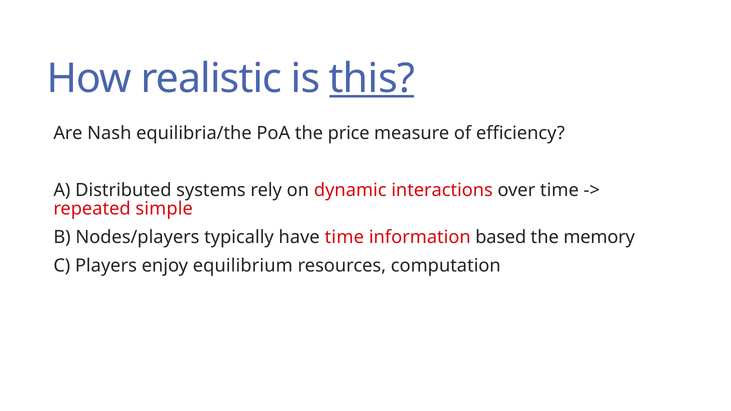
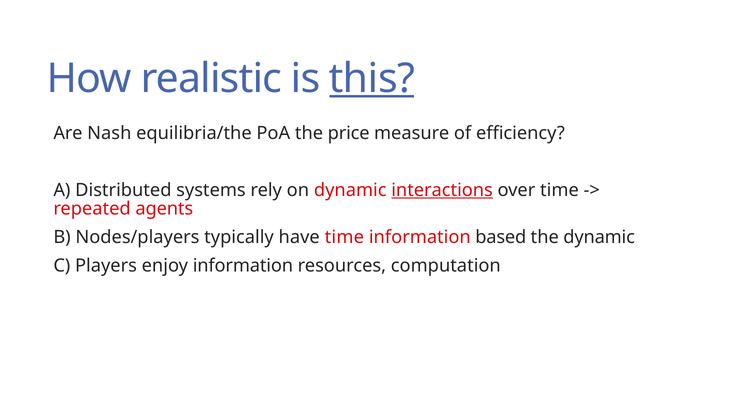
interactions underline: none -> present
simple: simple -> agents
the memory: memory -> dynamic
enjoy equilibrium: equilibrium -> information
